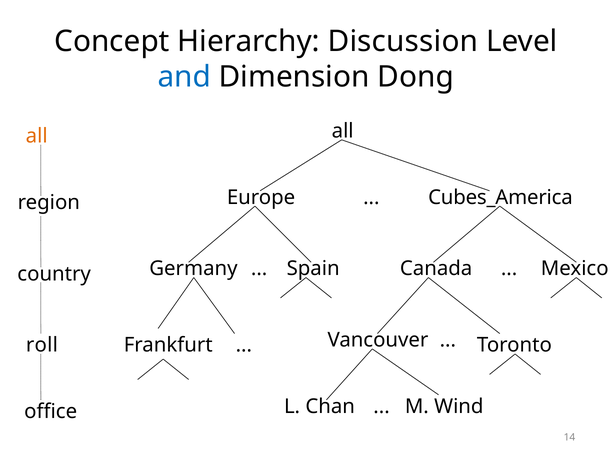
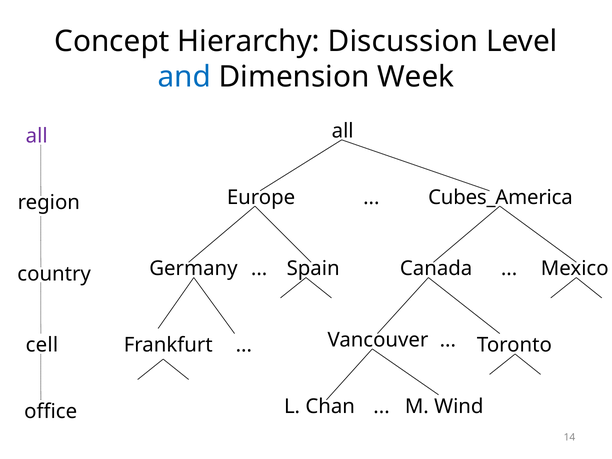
Dong: Dong -> Week
all at (37, 136) colour: orange -> purple
roll: roll -> cell
